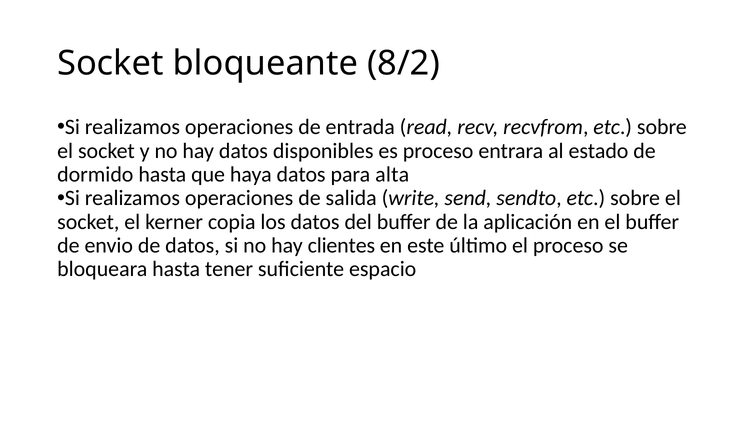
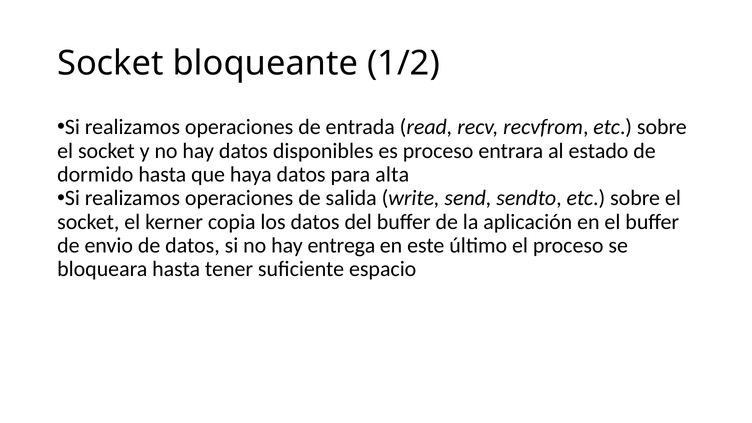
8/2: 8/2 -> 1/2
clientes: clientes -> entrega
